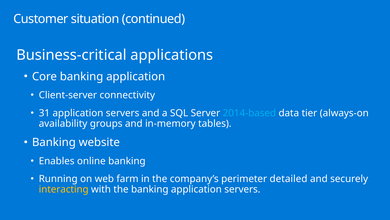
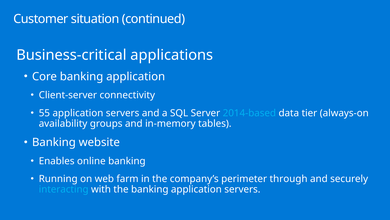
31: 31 -> 55
detailed: detailed -> through
interacting colour: yellow -> light blue
